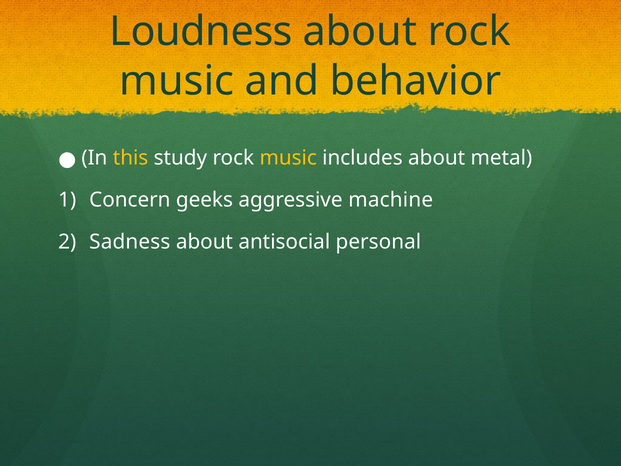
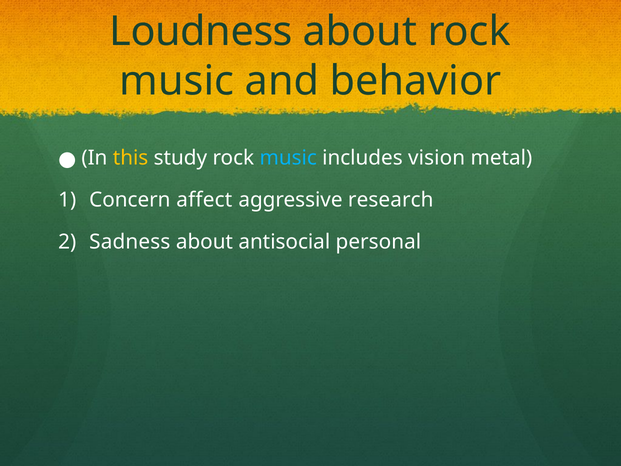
music at (288, 158) colour: yellow -> light blue
includes about: about -> vision
geeks: geeks -> affect
machine: machine -> research
